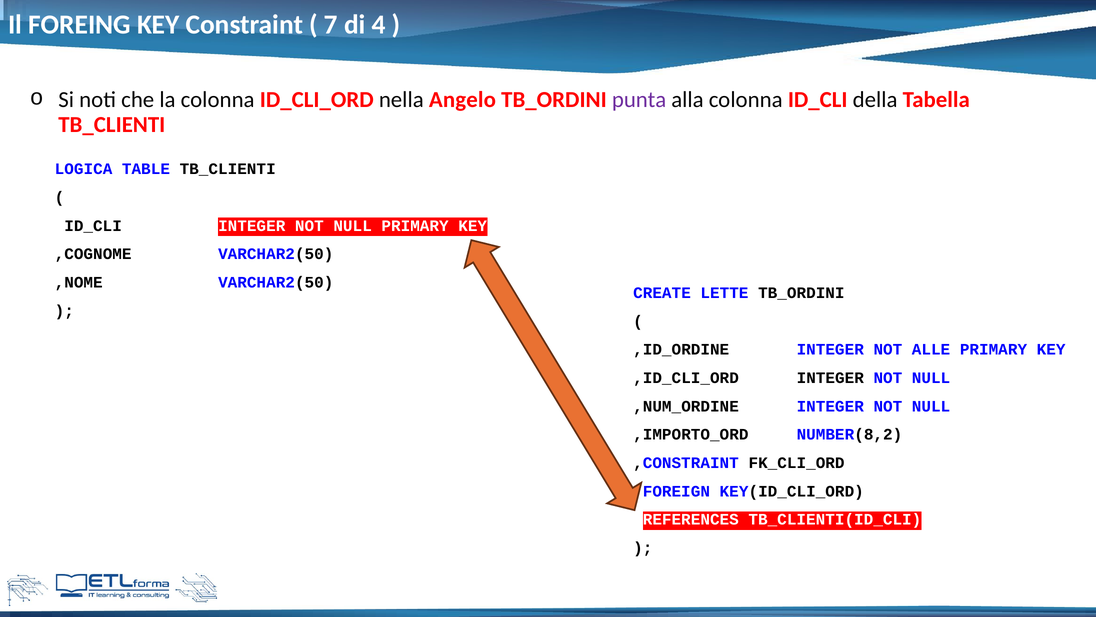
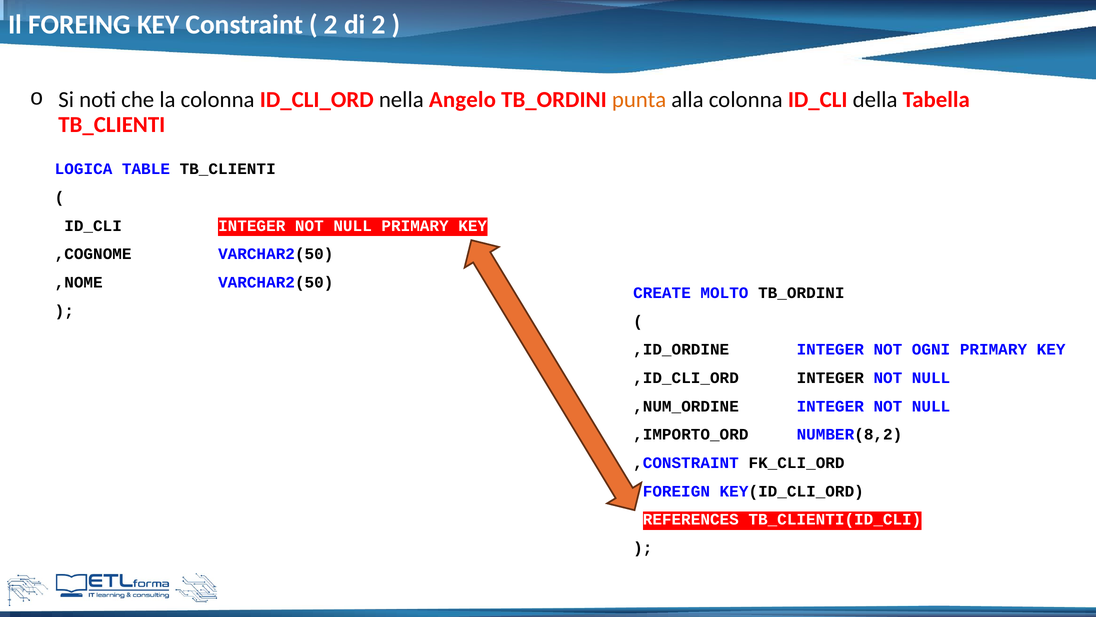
7 at (331, 25): 7 -> 2
di 4: 4 -> 2
punta colour: purple -> orange
LETTE: LETTE -> MOLTO
ALLE: ALLE -> OGNI
